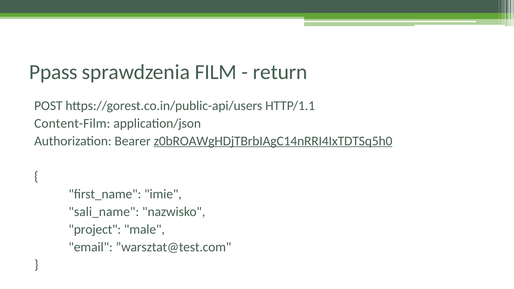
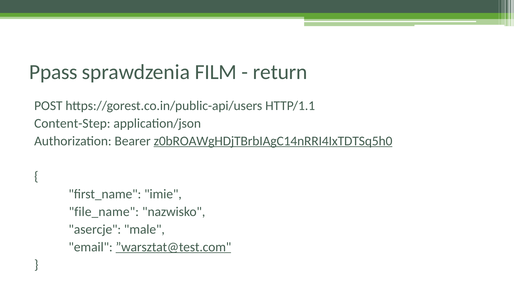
Content-Film: Content-Film -> Content-Step
sali_name: sali_name -> file_name
project: project -> asercje
”warsztat@test.com underline: none -> present
